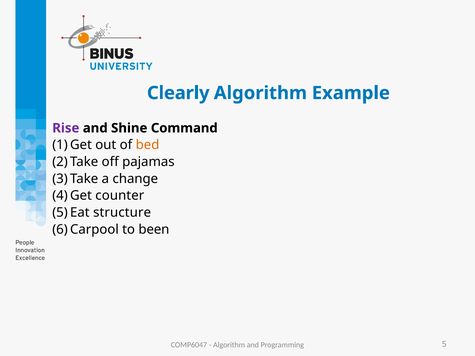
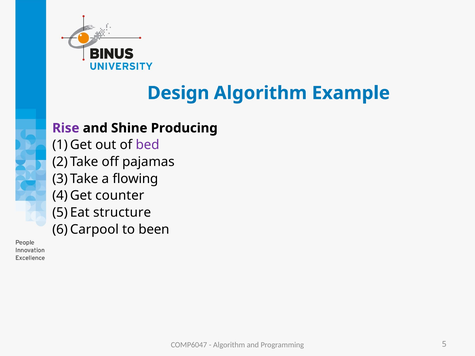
Clearly: Clearly -> Design
Command: Command -> Producing
bed colour: orange -> purple
change: change -> flowing
